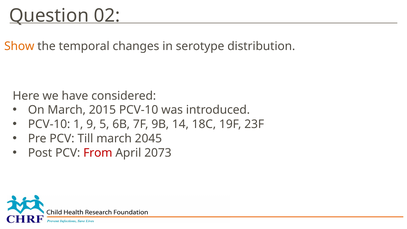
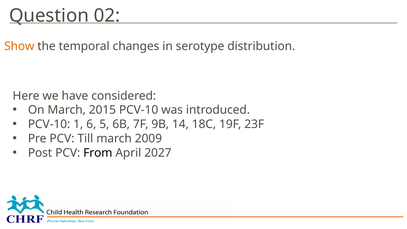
9: 9 -> 6
2045: 2045 -> 2009
From colour: red -> black
2073: 2073 -> 2027
